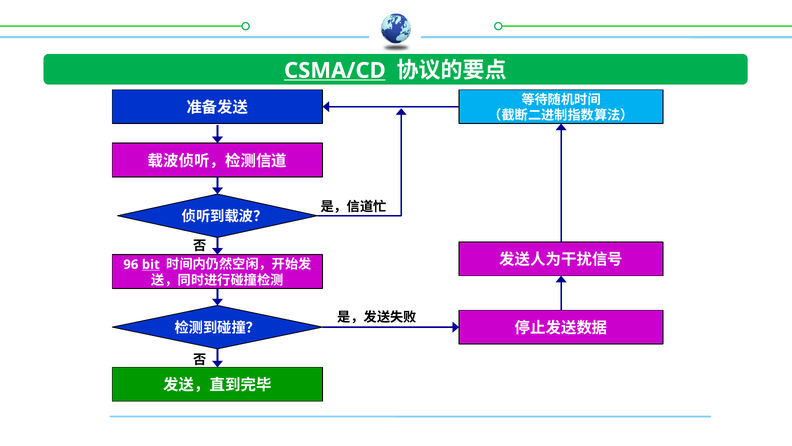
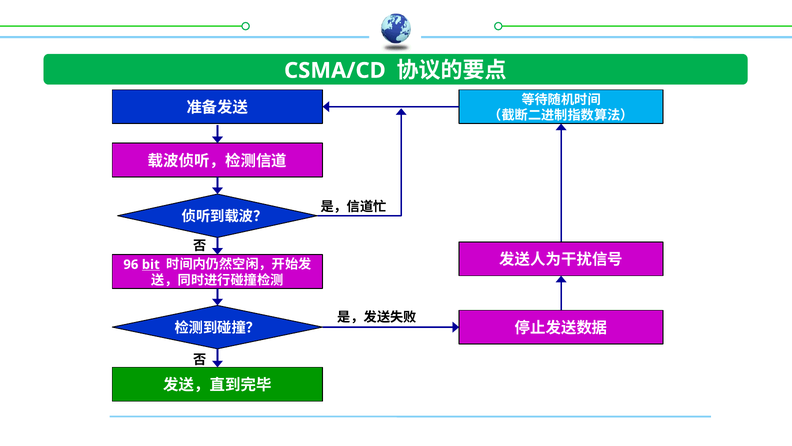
CSMA/CD underline: present -> none
